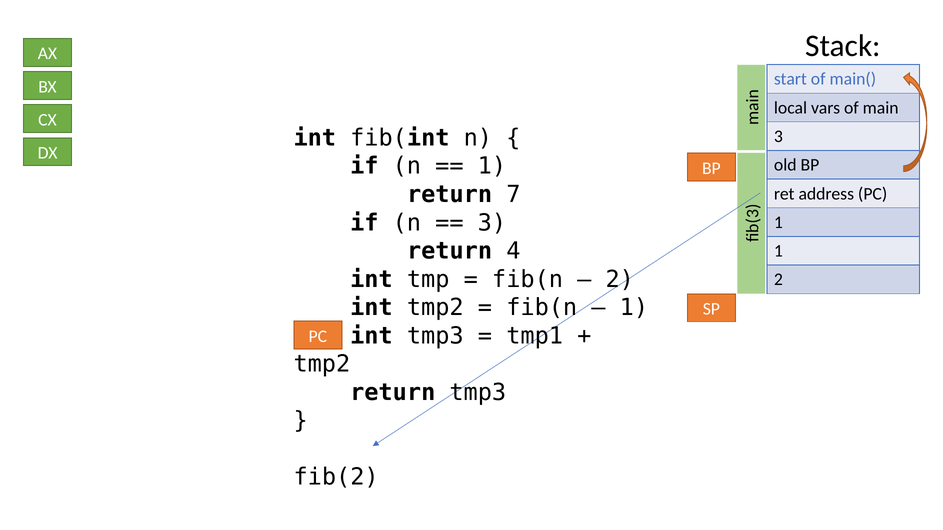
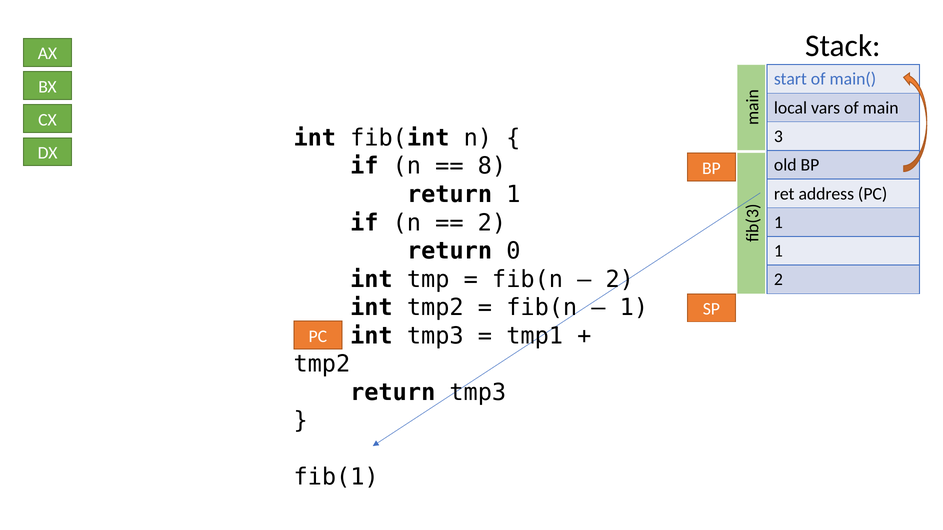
1 at (492, 166): 1 -> 8
return 7: 7 -> 1
3 at (492, 223): 3 -> 2
4: 4 -> 0
fib(2: fib(2 -> fib(1
